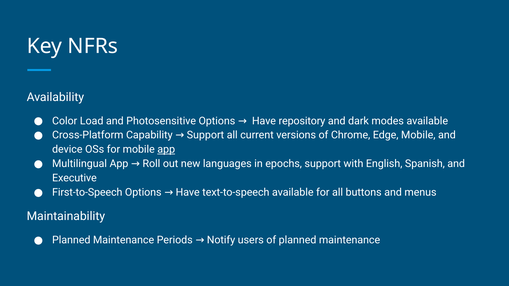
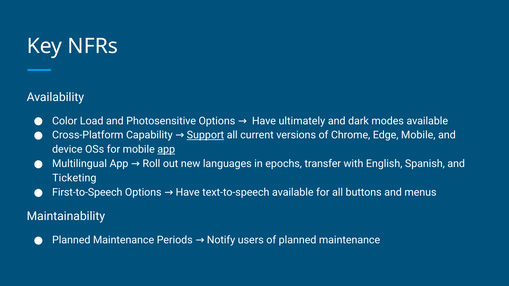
repository: repository -> ultimately
Support at (205, 135) underline: none -> present
epochs support: support -> transfer
Executive: Executive -> Ticketing
